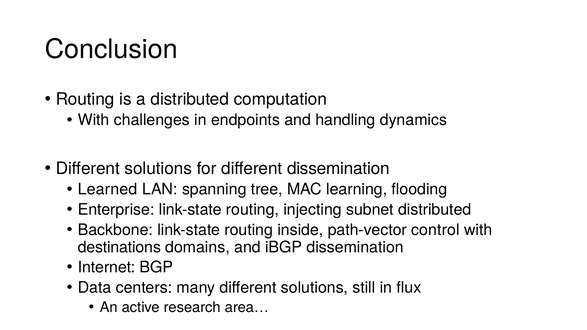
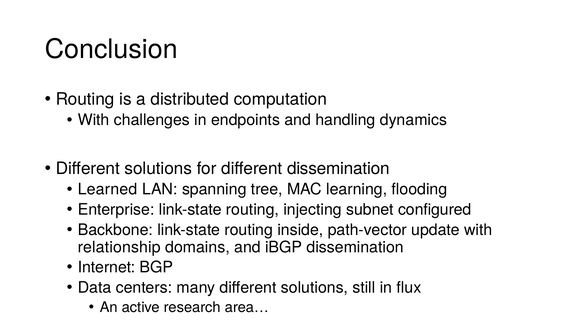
subnet distributed: distributed -> configured
control: control -> update
destinations: destinations -> relationship
